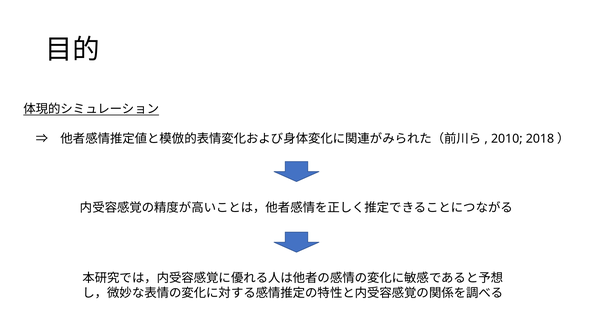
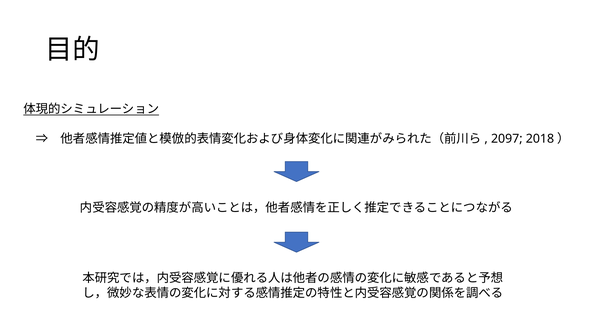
2010: 2010 -> 2097
